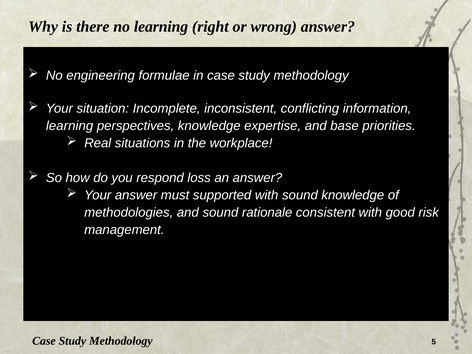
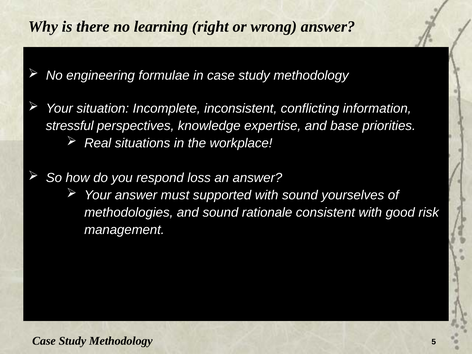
learning at (70, 126): learning -> stressful
sound knowledge: knowledge -> yourselves
